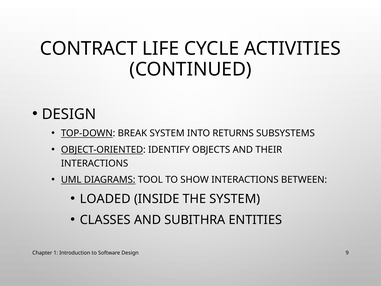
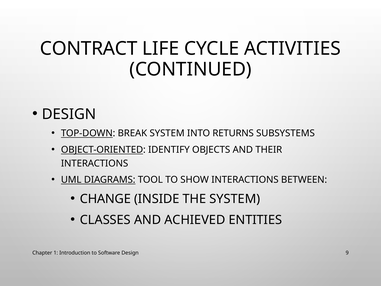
LOADED: LOADED -> CHANGE
SUBITHRA: SUBITHRA -> ACHIEVED
